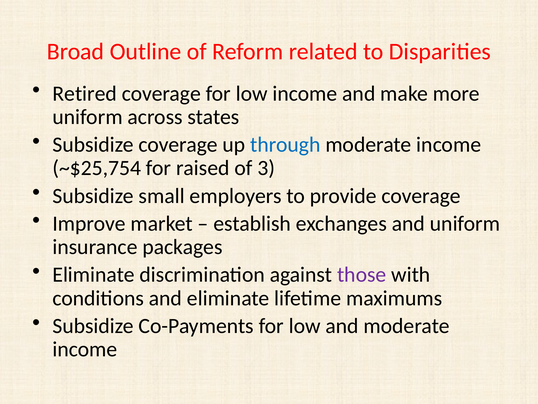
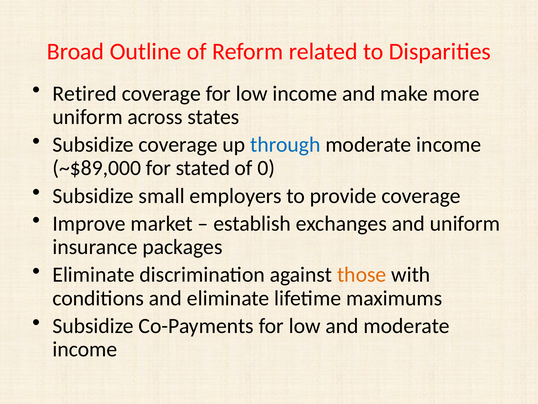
~$25,754: ~$25,754 -> ~$89,000
raised: raised -> stated
3: 3 -> 0
those colour: purple -> orange
